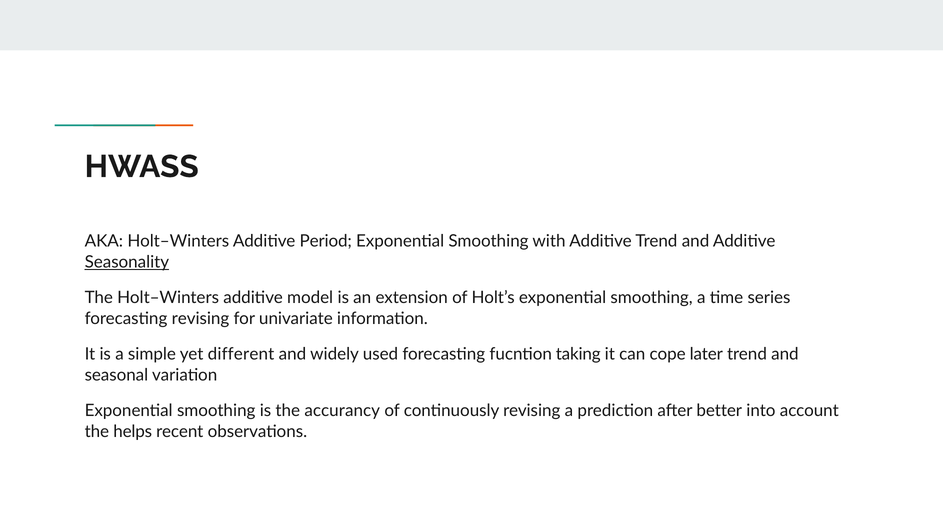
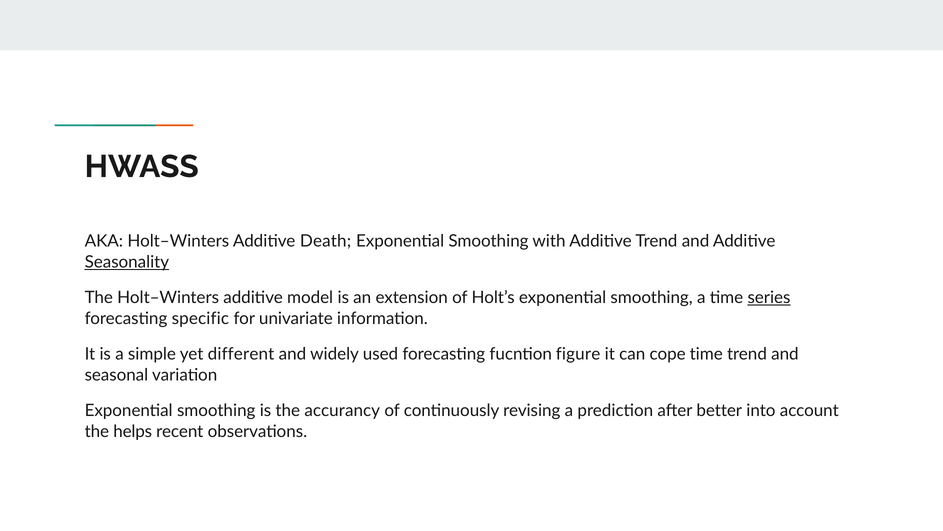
Period: Period -> Death
series underline: none -> present
forecasting revising: revising -> specific
taking: taking -> figure
cope later: later -> time
